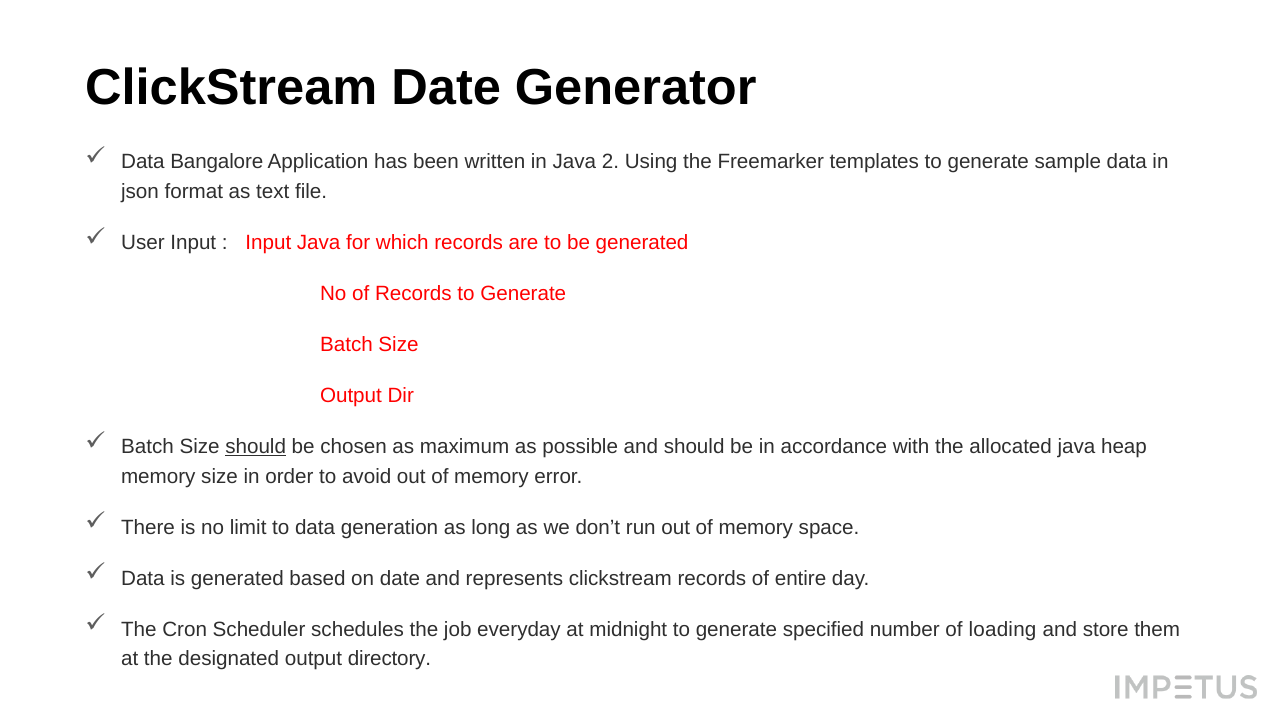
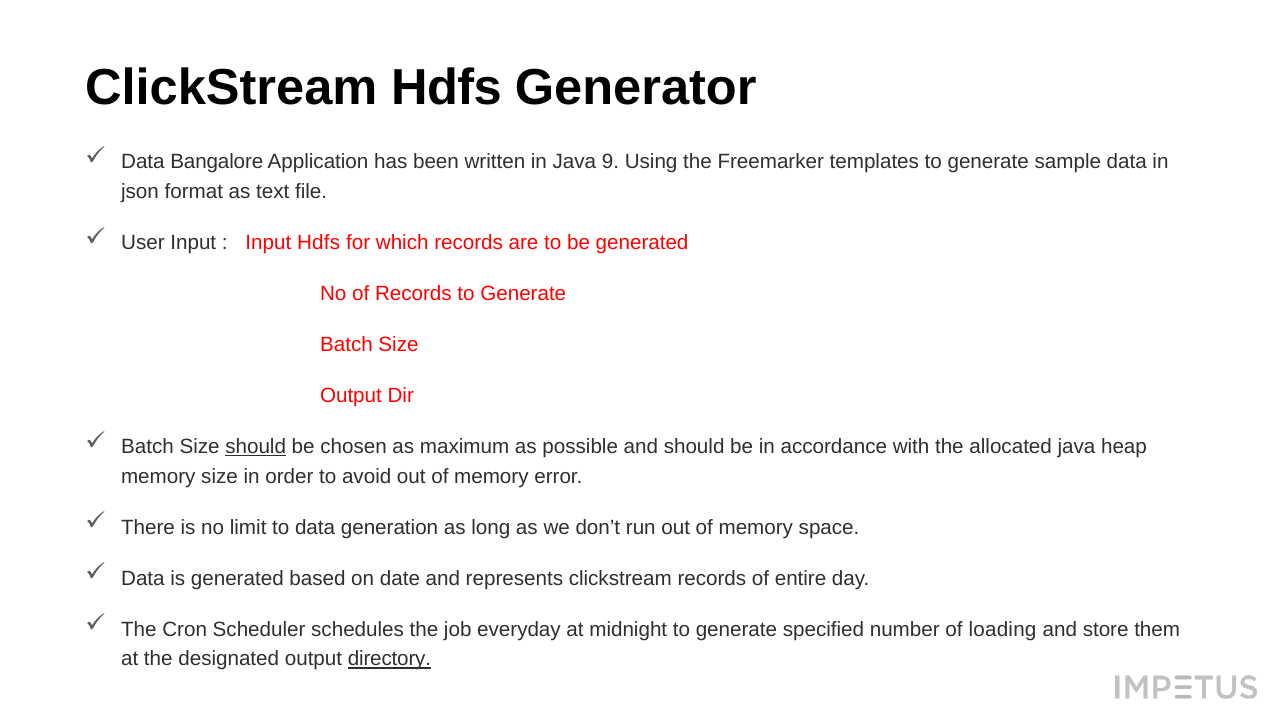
ClickStream Date: Date -> Hdfs
2: 2 -> 9
Input Java: Java -> Hdfs
directory underline: none -> present
